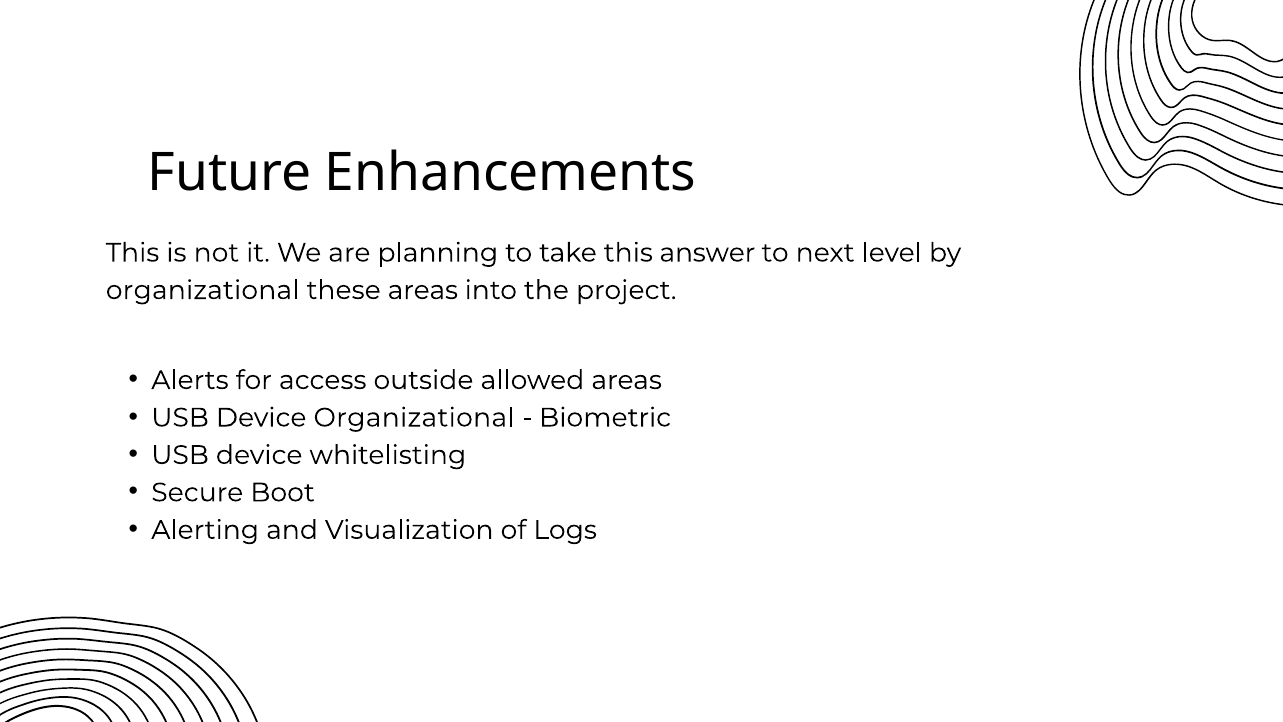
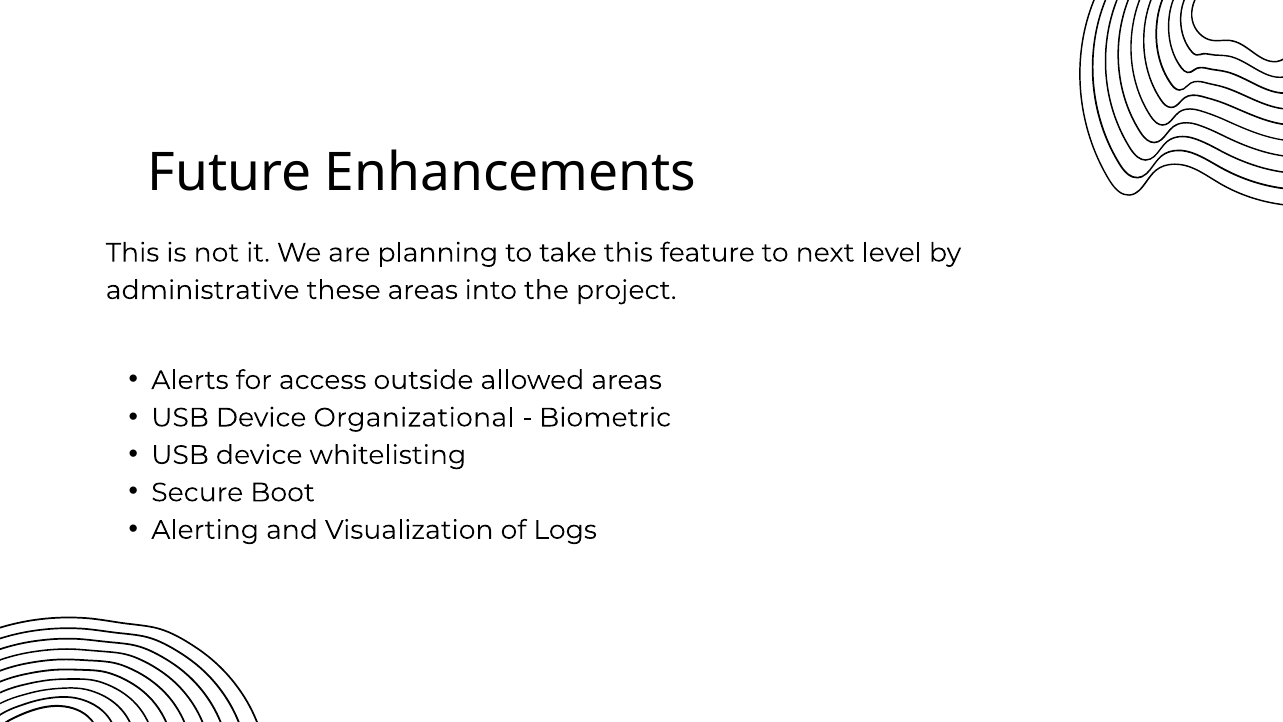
answer: answer -> feature
organizational at (203, 290): organizational -> administrative
